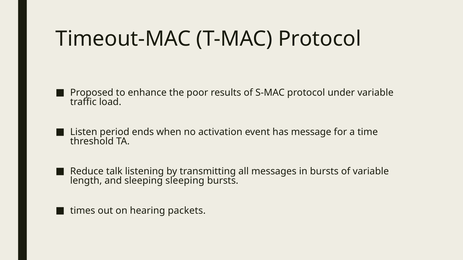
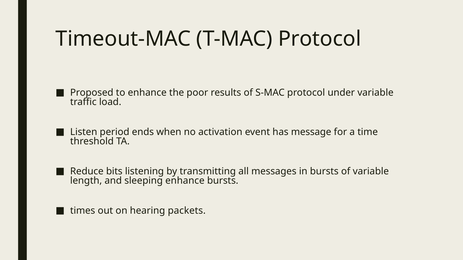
talk: talk -> bits
sleeping sleeping: sleeping -> enhance
